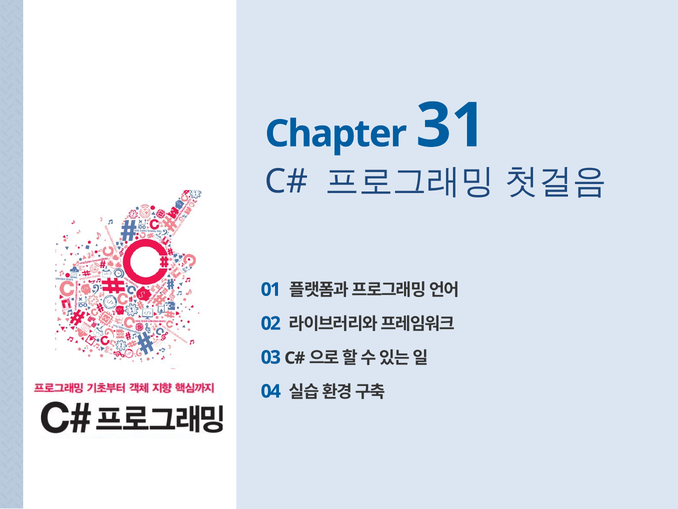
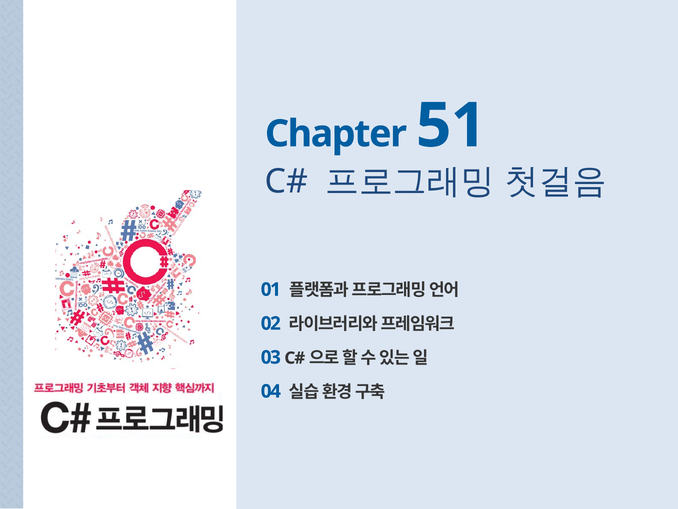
31: 31 -> 51
